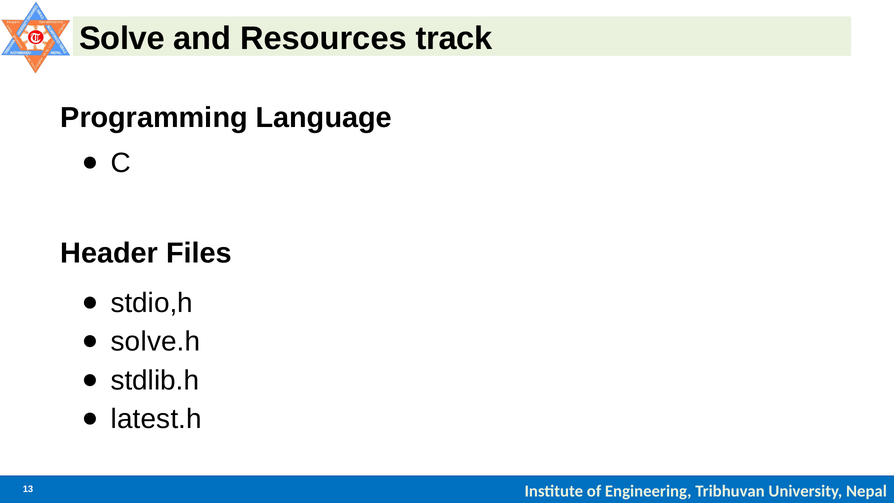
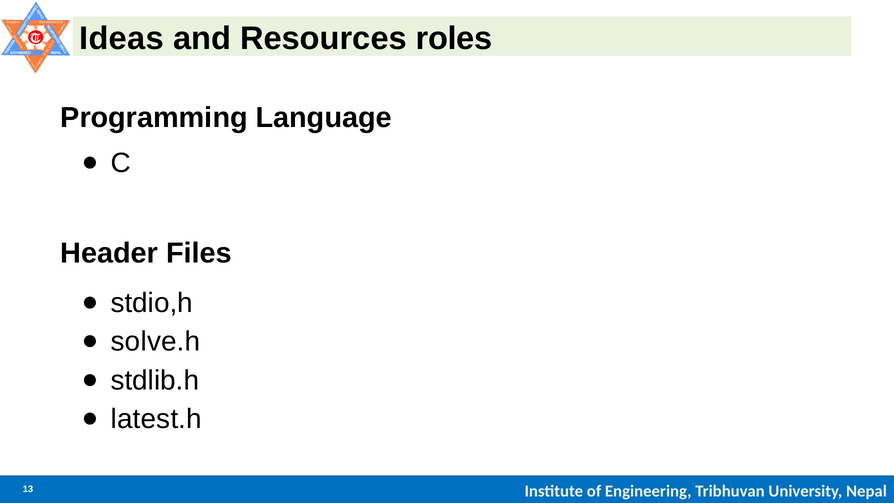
Solve: Solve -> Ideas
track: track -> roles
